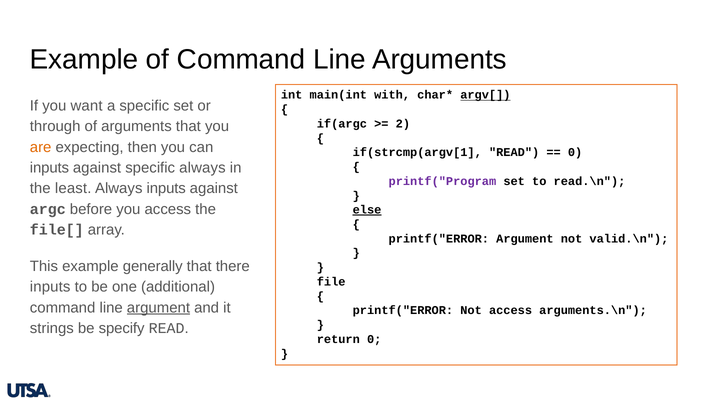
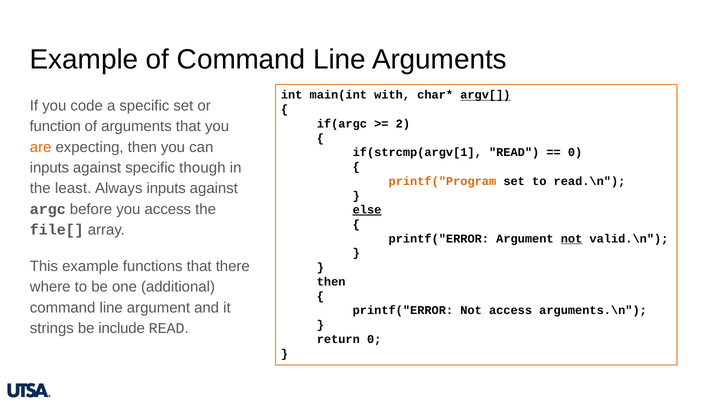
want: want -> code
through: through -> function
specific always: always -> though
printf("Program colour: purple -> orange
not at (572, 239) underline: none -> present
generally: generally -> functions
file at (331, 282): file -> then
inputs at (50, 287): inputs -> where
argument at (158, 308) underline: present -> none
specify: specify -> include
